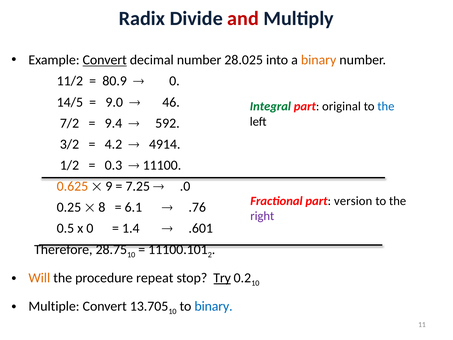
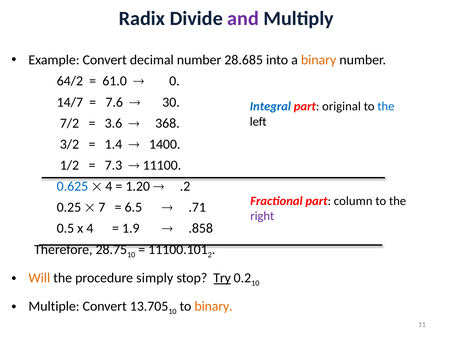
and colour: red -> purple
Convert at (105, 60) underline: present -> none
28.025: 28.025 -> 28.685
11/2: 11/2 -> 64/2
80.9: 80.9 -> 61.0
14/5: 14/5 -> 14/7
9.0: 9.0 -> 7.6
46: 46 -> 30
Integral colour: green -> blue
9.4: 9.4 -> 3.6
592: 592 -> 368
4.2: 4.2 -> 1.4
4914: 4914 -> 1400
0.3: 0.3 -> 7.3
0.625 colour: orange -> blue
9 at (109, 186): 9 -> 4
7.25: 7.25 -> 1.20
.0: .0 -> .2
version: version -> column
8: 8 -> 7
6.1: 6.1 -> 6.5
.76: .76 -> .71
x 0: 0 -> 4
1.4: 1.4 -> 1.9
.601: .601 -> .858
repeat: repeat -> simply
binary at (214, 306) colour: blue -> orange
